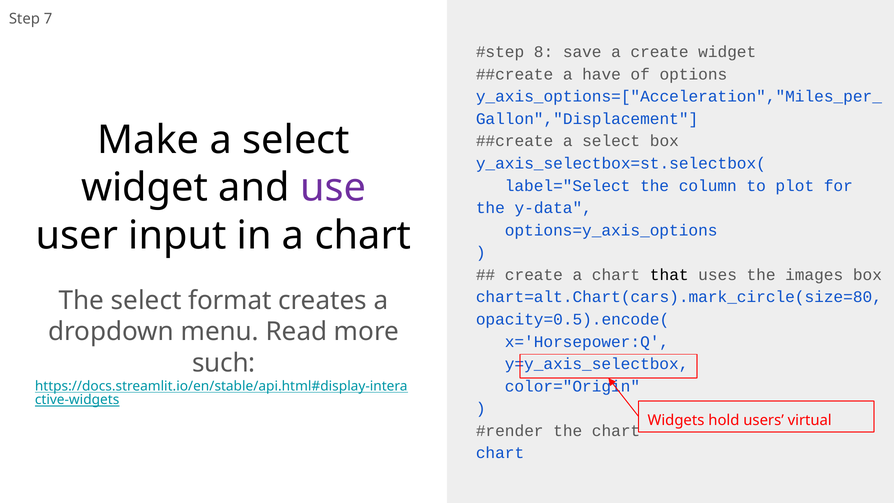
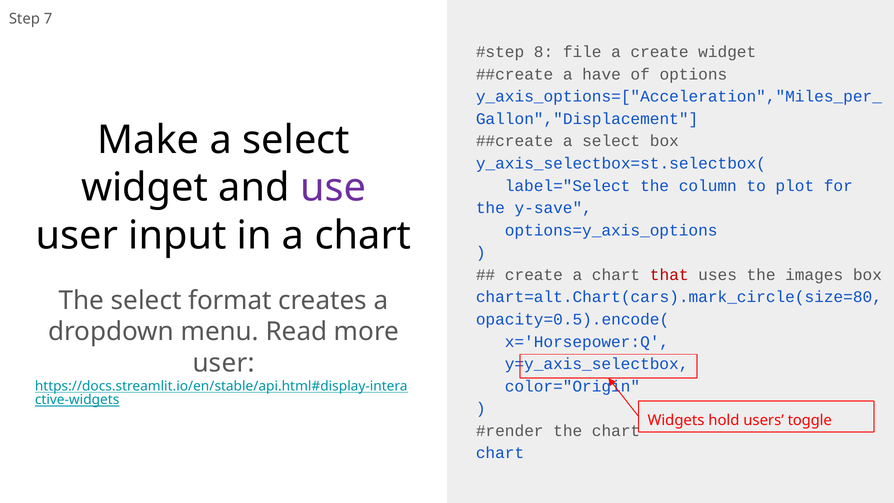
save: save -> file
y-data: y-data -> y-save
that colour: black -> red
such at (224, 363): such -> user
virtual: virtual -> toggle
